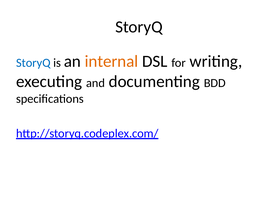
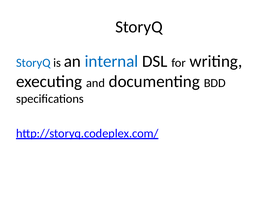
internal colour: orange -> blue
